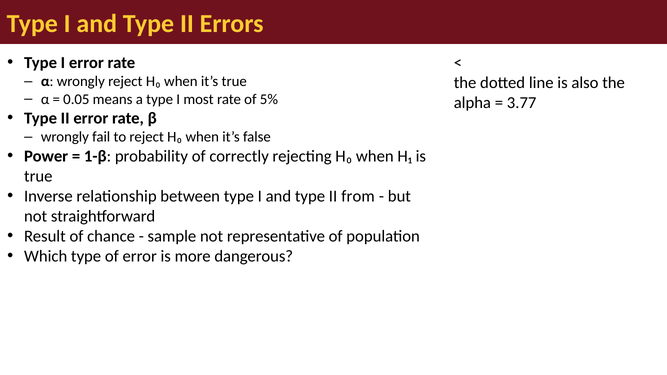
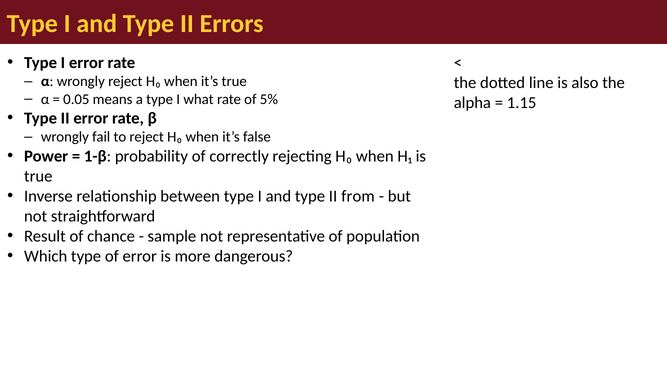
most: most -> what
3.77: 3.77 -> 1.15
